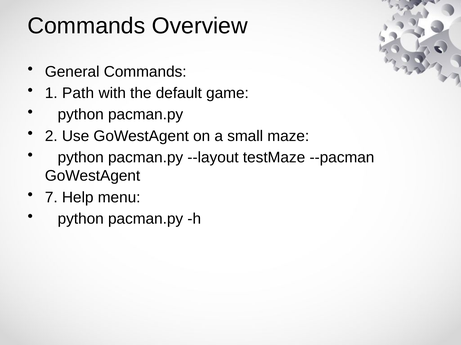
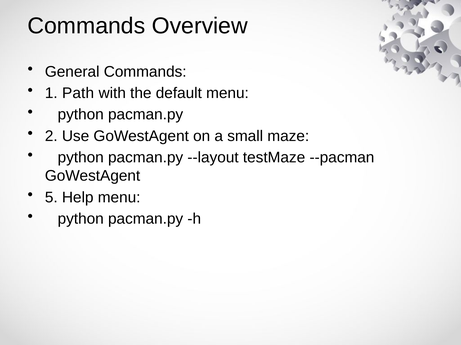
default game: game -> menu
7: 7 -> 5
